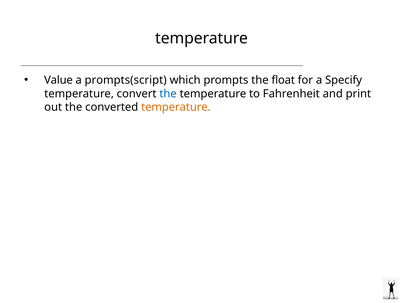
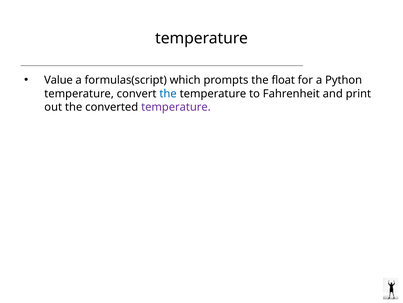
prompts(script: prompts(script -> formulas(script
Specify: Specify -> Python
temperature at (176, 107) colour: orange -> purple
